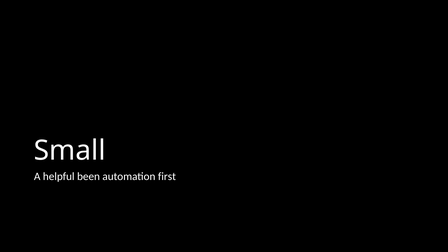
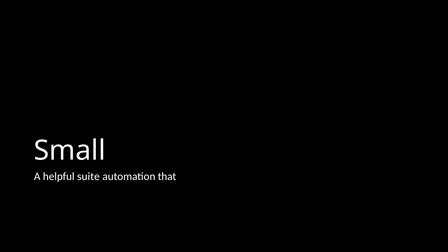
been: been -> suite
first: first -> that
